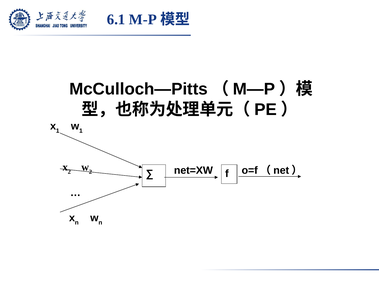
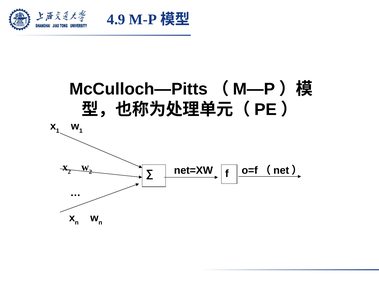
6.1: 6.1 -> 4.9
